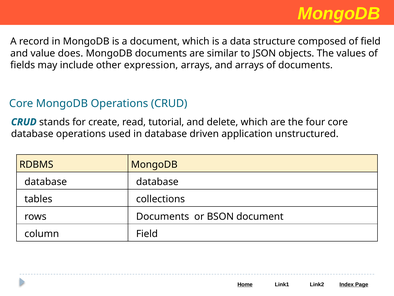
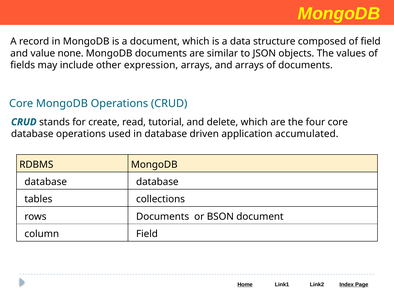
does: does -> none
unstructured: unstructured -> accumulated
